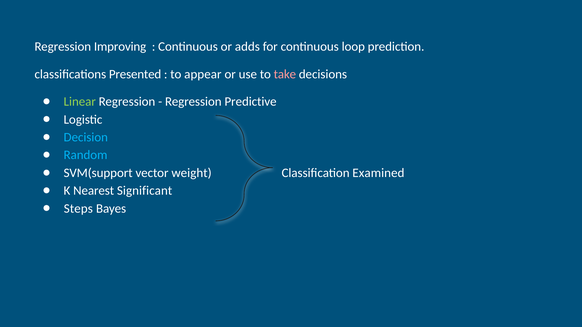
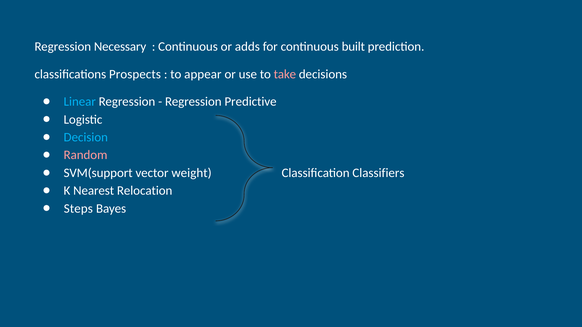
Improving: Improving -> Necessary
loop: loop -> built
Presented: Presented -> Prospects
Linear colour: light green -> light blue
Random colour: light blue -> pink
Examined: Examined -> Classifiers
Significant: Significant -> Relocation
